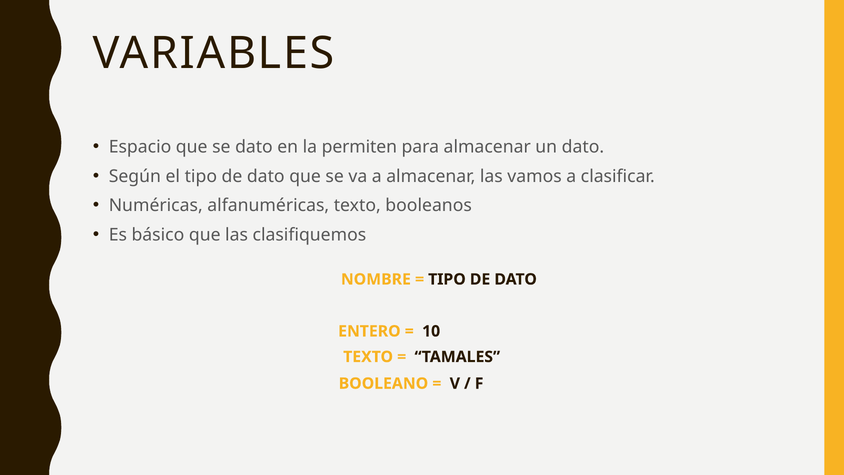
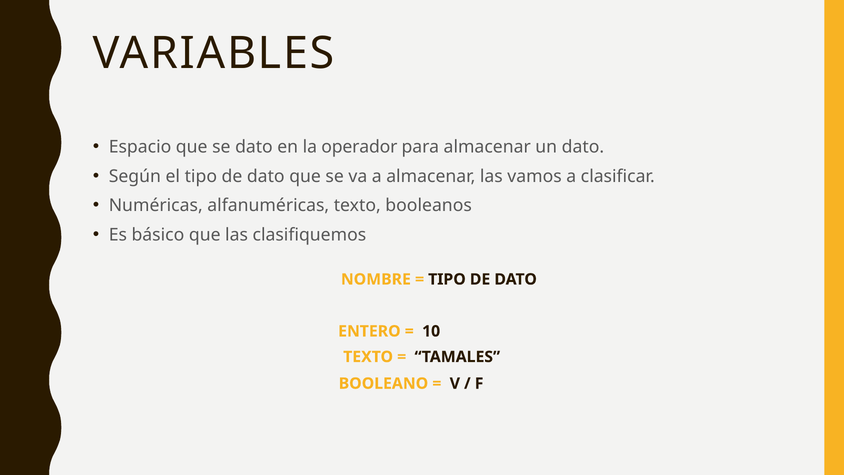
permiten: permiten -> operador
